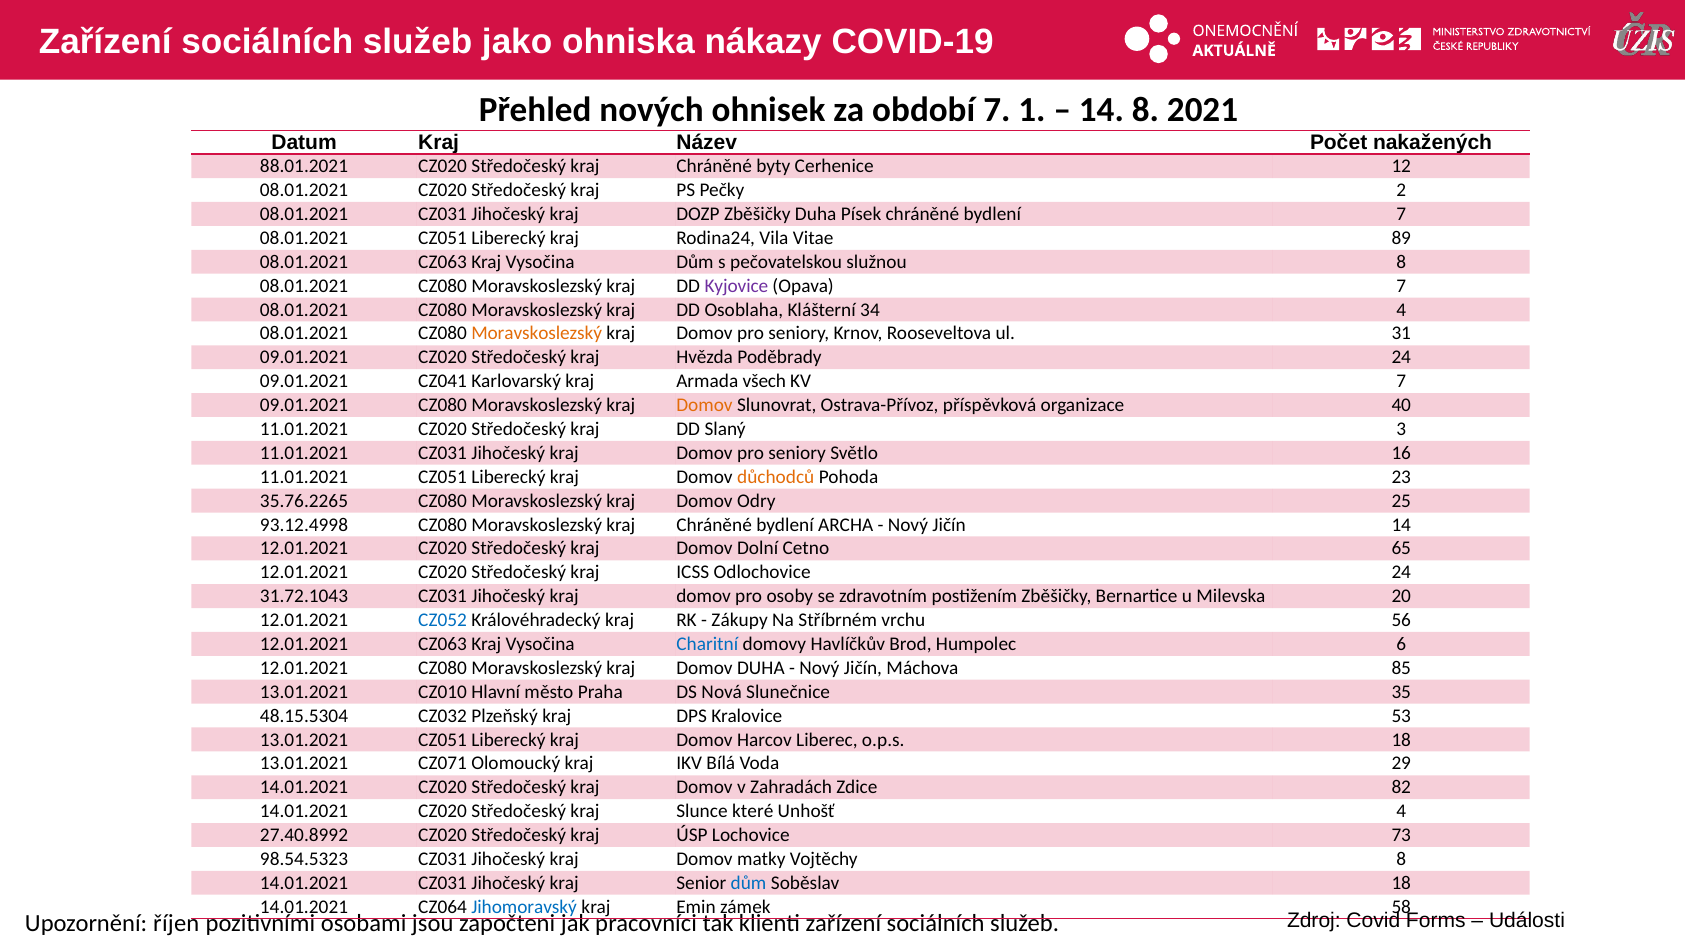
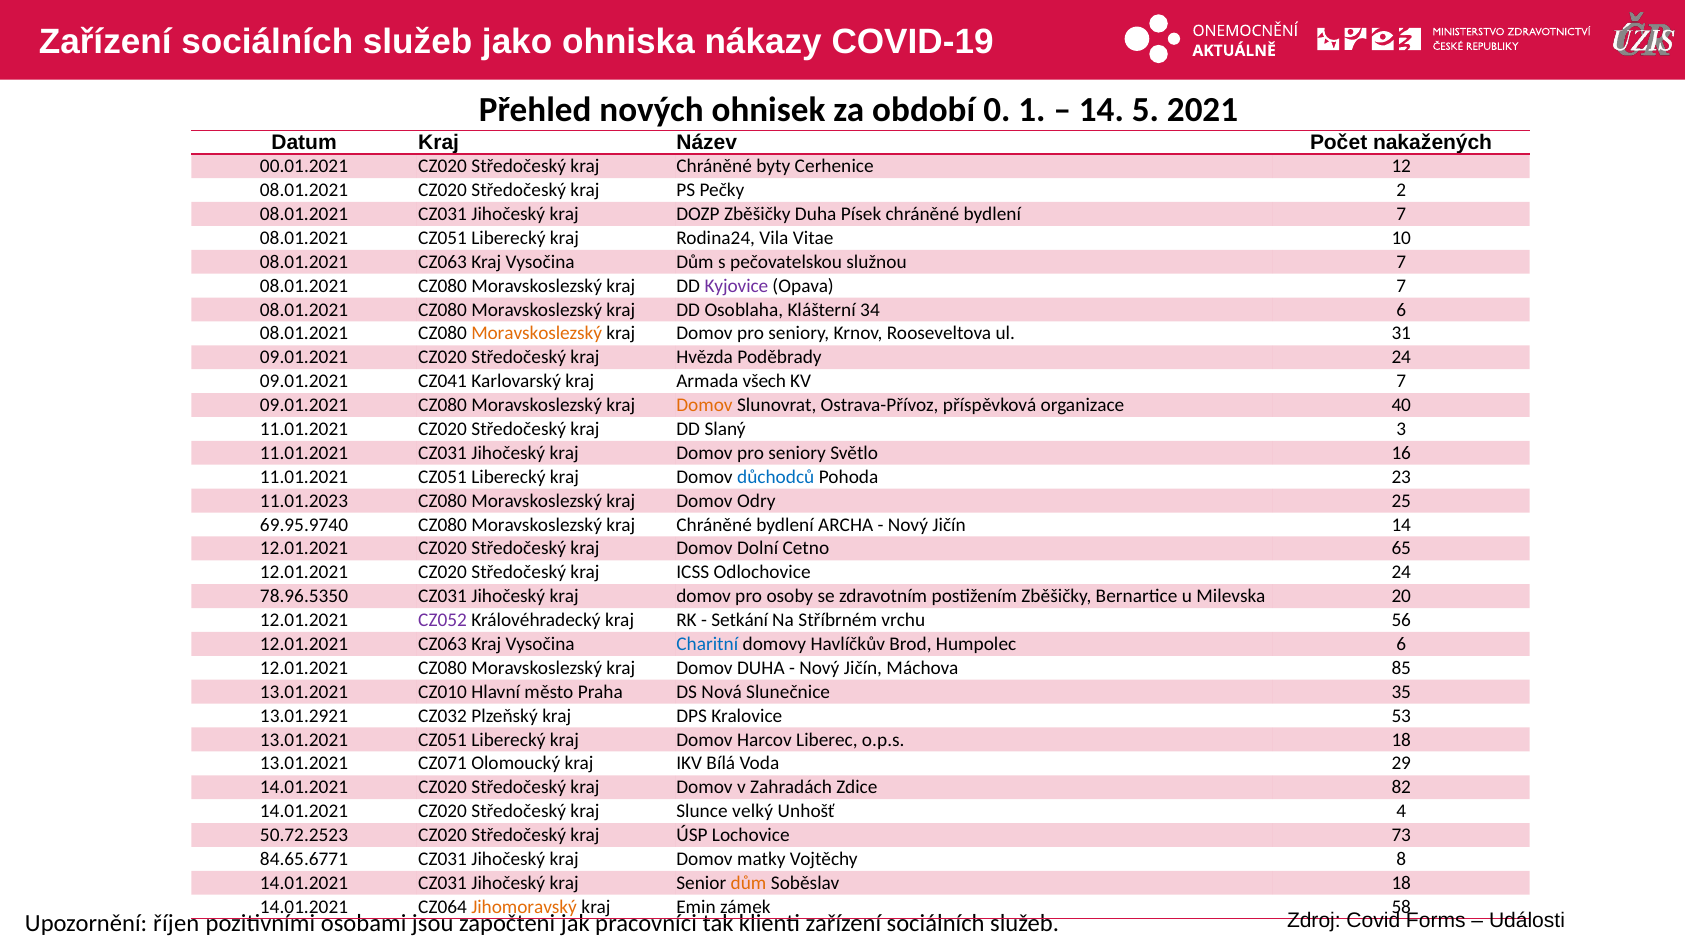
období 7: 7 -> 0
14 8: 8 -> 5
88.01.2021: 88.01.2021 -> 00.01.2021
89: 89 -> 10
služnou 8: 8 -> 7
34 4: 4 -> 6
důchodců colour: orange -> blue
35.76.2265: 35.76.2265 -> 11.01.2023
93.12.4998: 93.12.4998 -> 69.95.9740
31.72.1043: 31.72.1043 -> 78.96.5350
CZ052 colour: blue -> purple
Zákupy: Zákupy -> Setkání
48.15.5304: 48.15.5304 -> 13.01.2921
které: které -> velký
27.40.8992: 27.40.8992 -> 50.72.2523
98.54.5323: 98.54.5323 -> 84.65.6771
dům at (748, 883) colour: blue -> orange
Jihomoravský colour: blue -> orange
